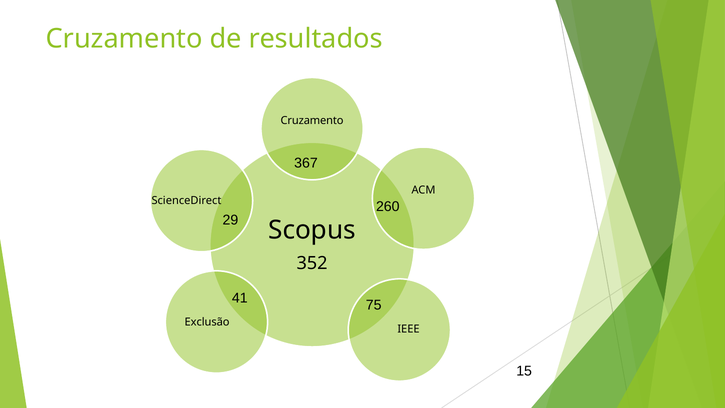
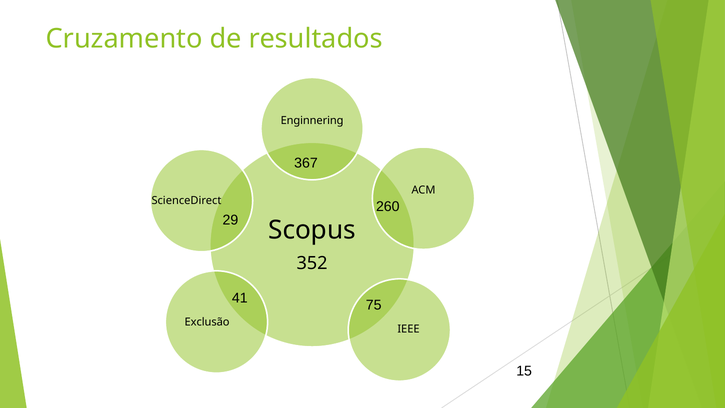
Cruzamento at (312, 121): Cruzamento -> Enginnering
